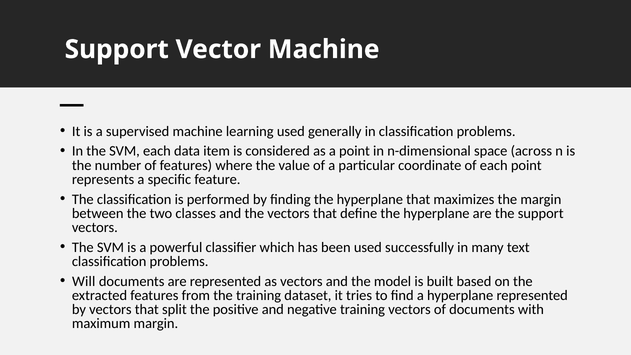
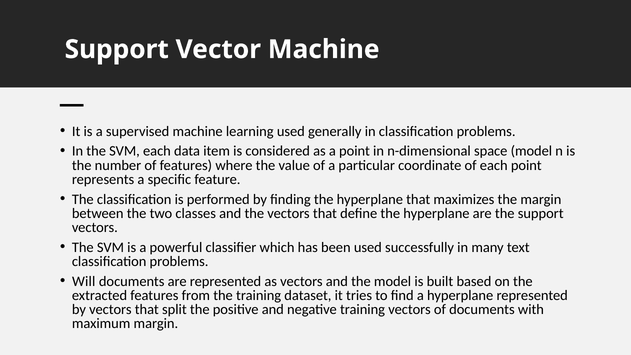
space across: across -> model
